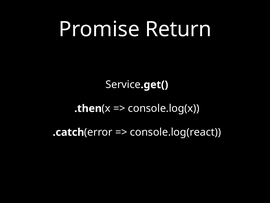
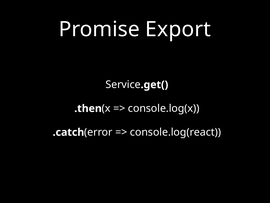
Return: Return -> Export
